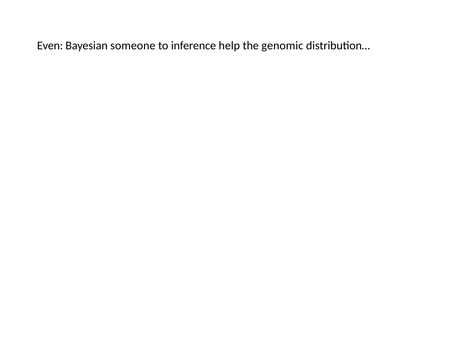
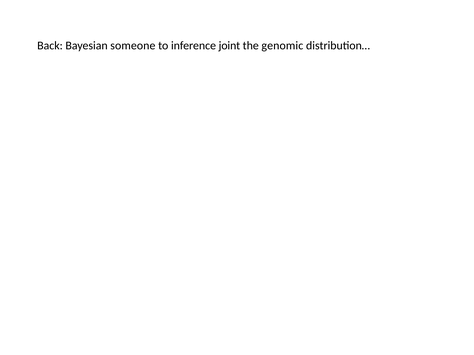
Even: Even -> Back
help: help -> joint
